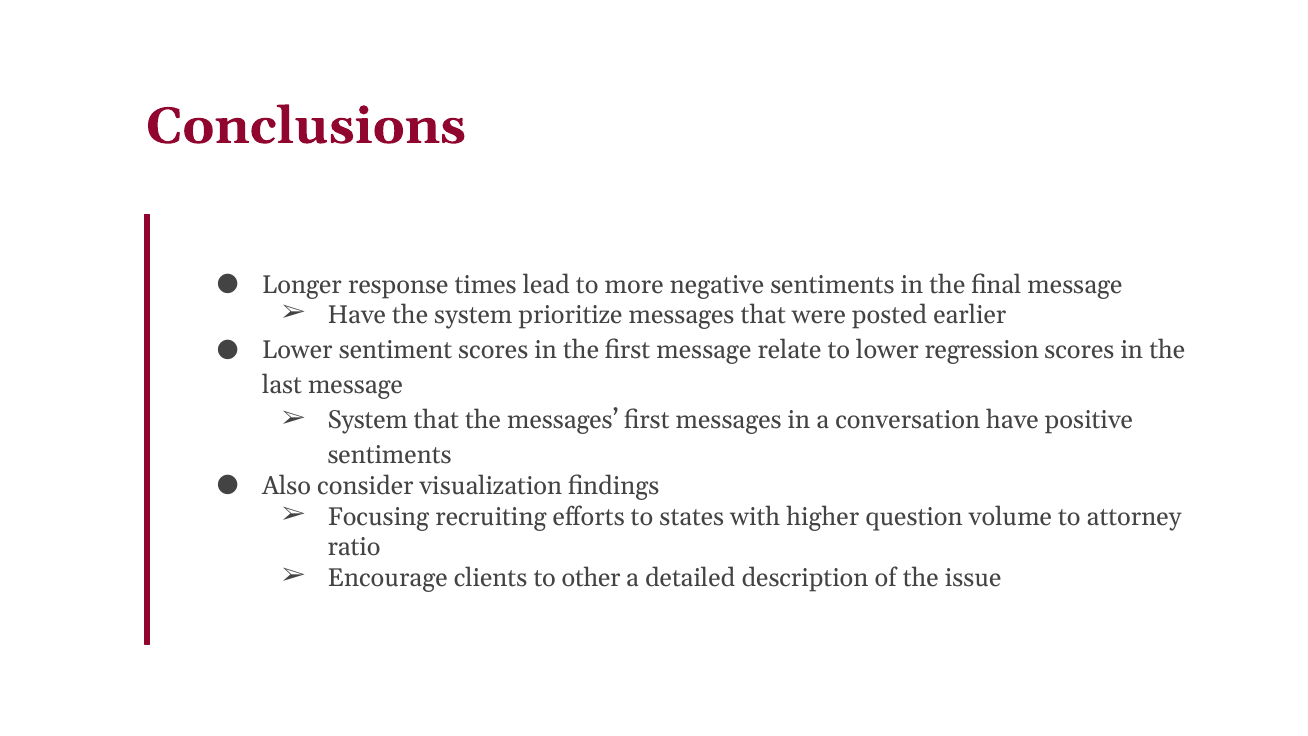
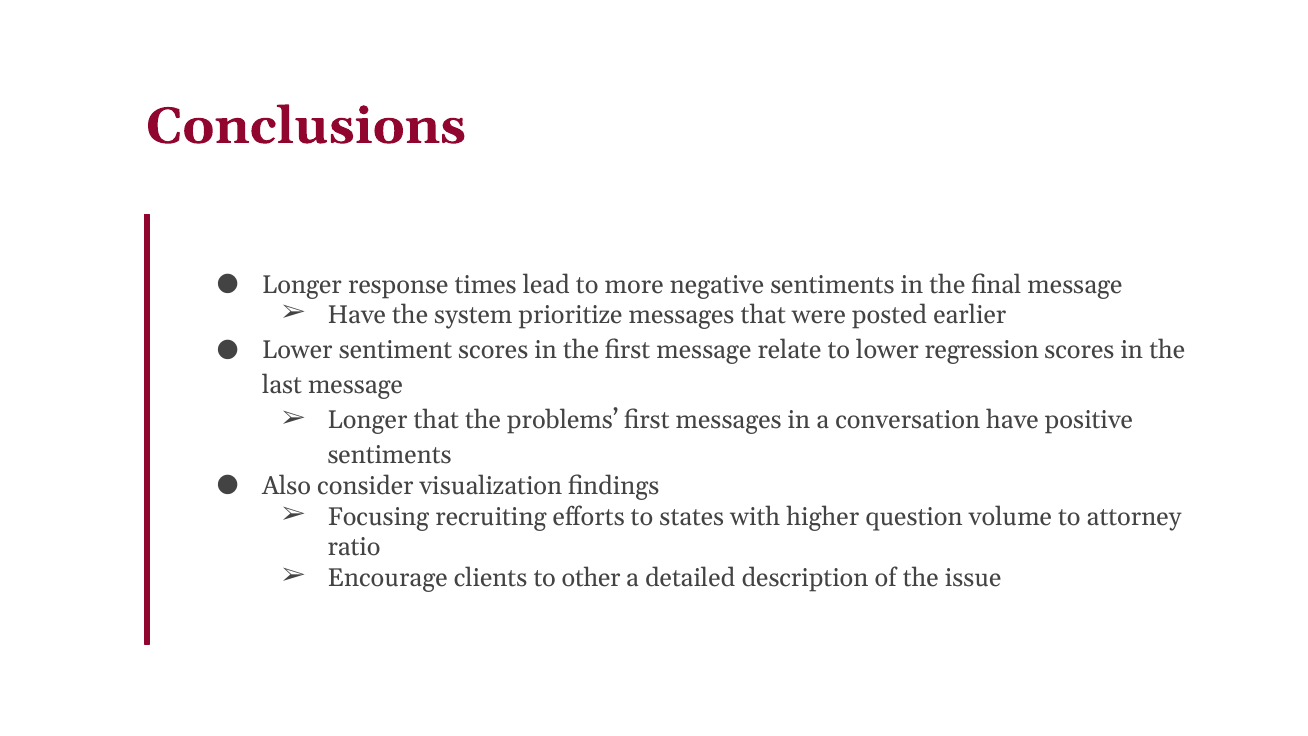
System at (368, 420): System -> Longer
the messages: messages -> problems
